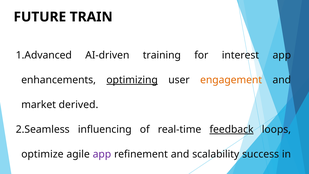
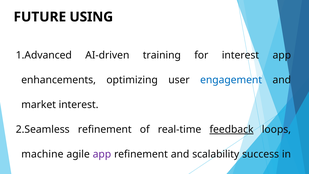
TRAIN: TRAIN -> USING
optimizing underline: present -> none
engagement colour: orange -> blue
market derived: derived -> interest
influencing at (105, 129): influencing -> refinement
optimize: optimize -> machine
